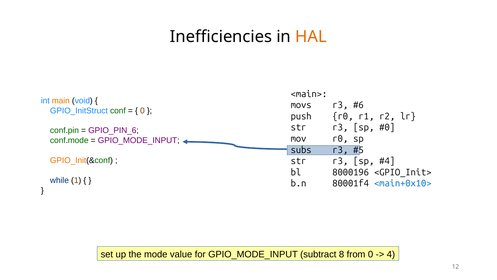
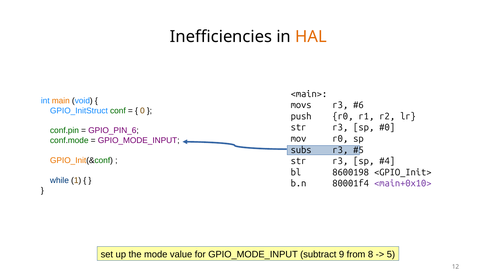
8000196: 8000196 -> 8600198
<main+0x10> colour: blue -> purple
8: 8 -> 9
from 0: 0 -> 8
4: 4 -> 5
